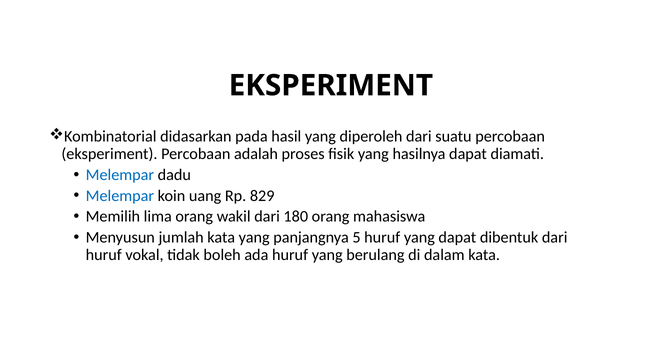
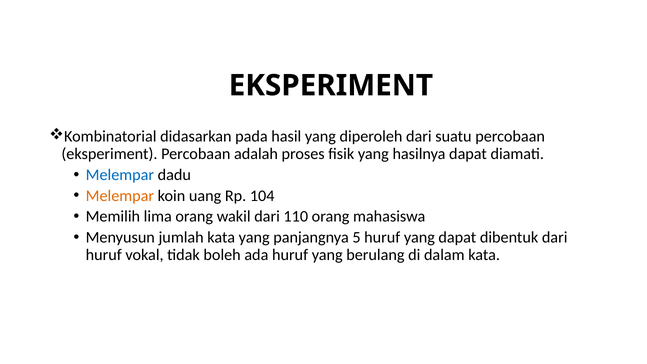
Melempar at (120, 196) colour: blue -> orange
829: 829 -> 104
180: 180 -> 110
